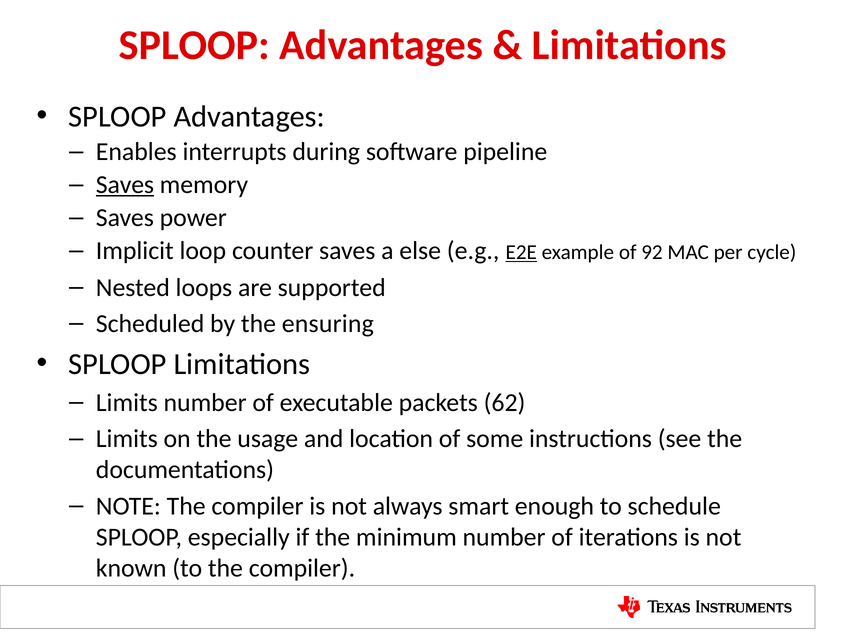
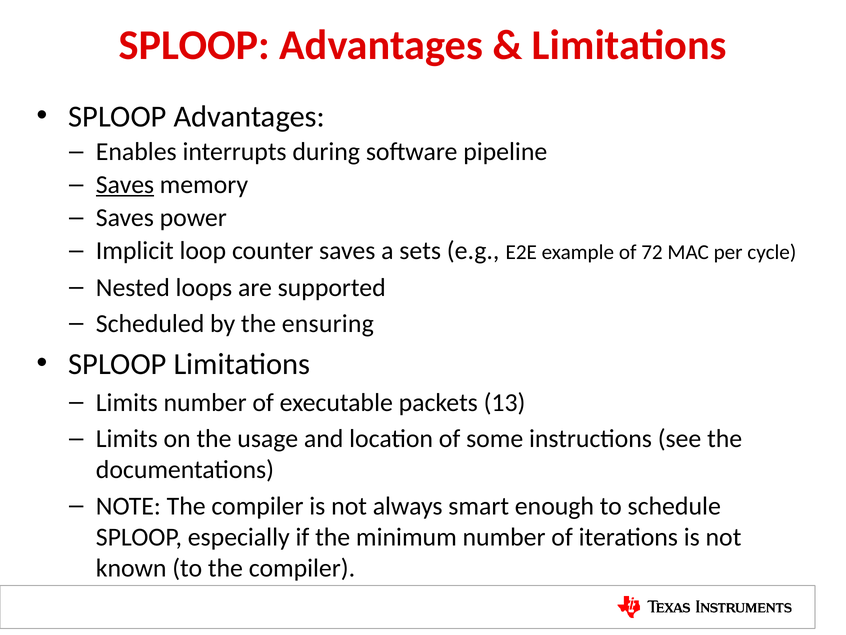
else: else -> sets
E2E underline: present -> none
92: 92 -> 72
62: 62 -> 13
